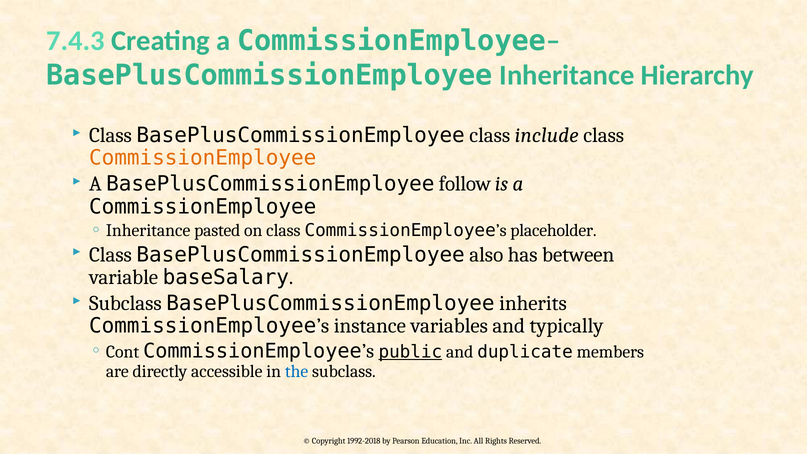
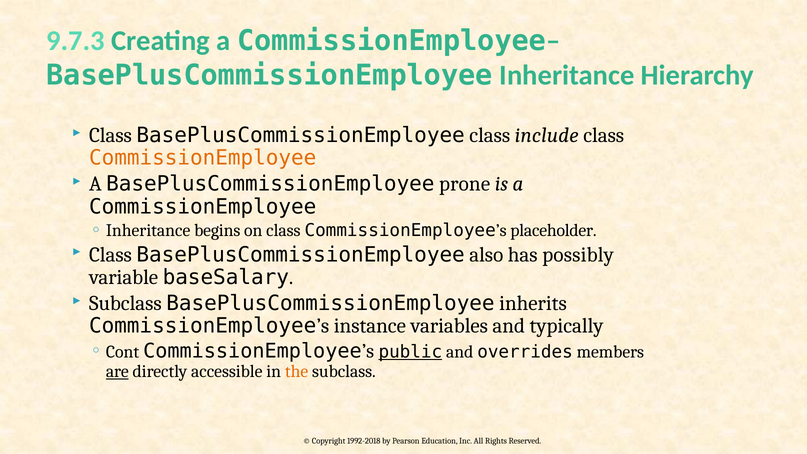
7.4.3: 7.4.3 -> 9.7.3
follow: follow -> prone
pasted: pasted -> begins
between: between -> possibly
duplicate: duplicate -> overrides
are underline: none -> present
the colour: blue -> orange
